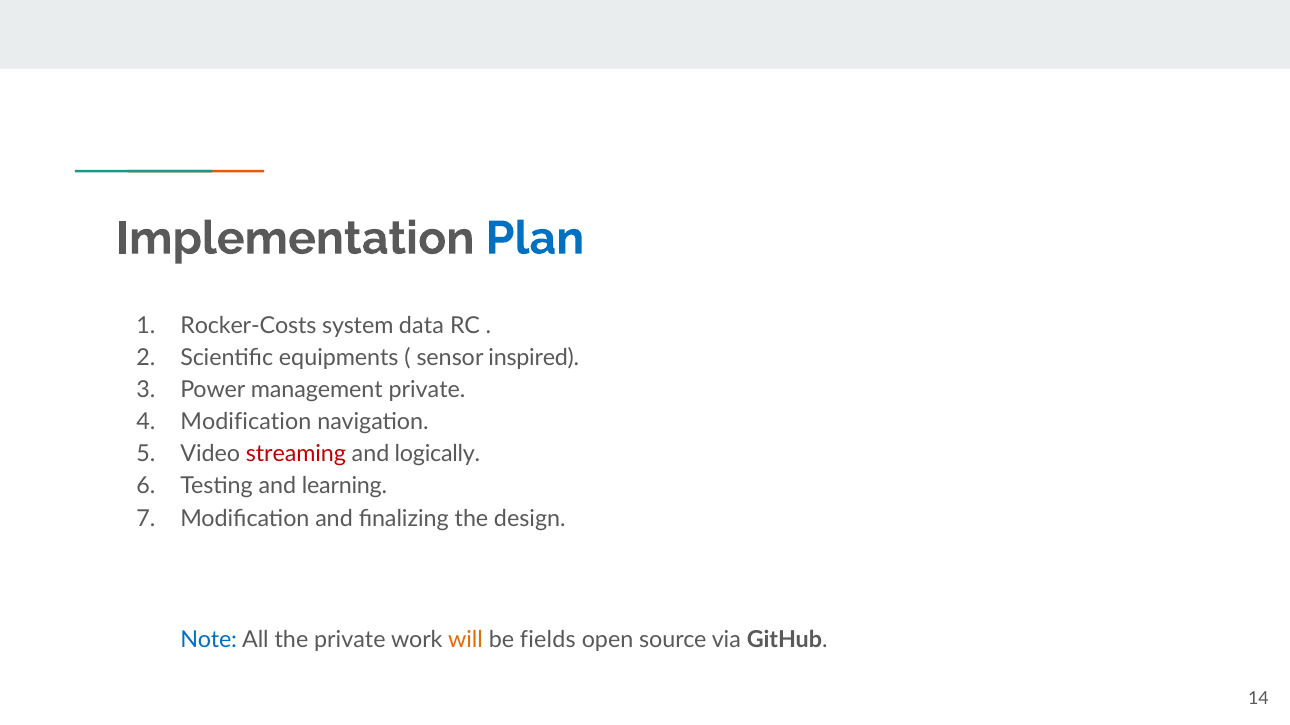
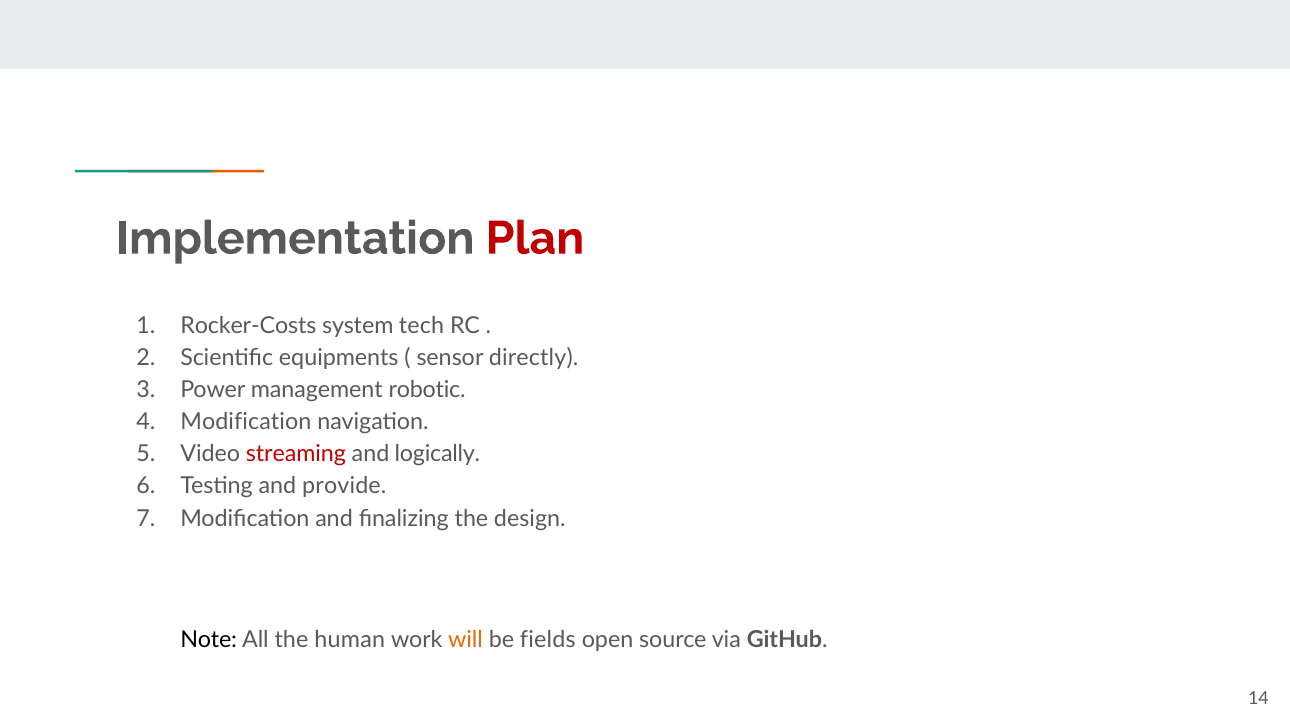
Plan colour: blue -> red
data: data -> tech
inspired: inspired -> directly
management private: private -> robotic
learning: learning -> provide
Note colour: blue -> black
the private: private -> human
